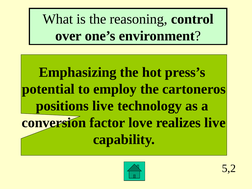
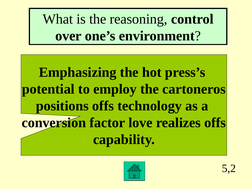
positions live: live -> offs
realizes live: live -> offs
